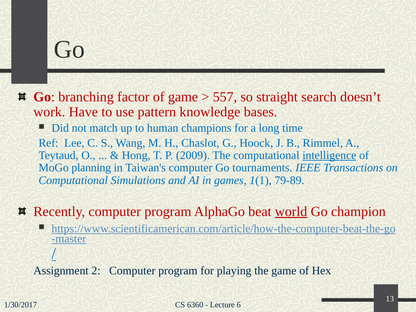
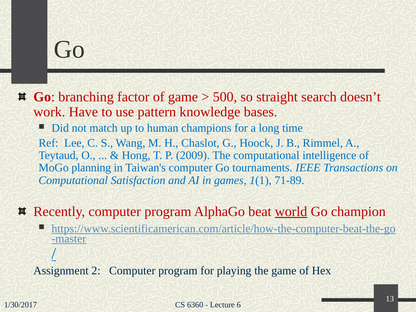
557: 557 -> 500
intelligence underline: present -> none
Simulations: Simulations -> Satisfaction
79-89: 79-89 -> 71-89
